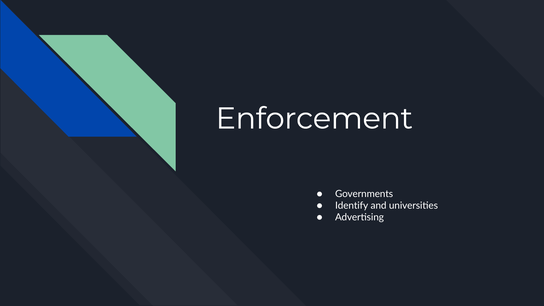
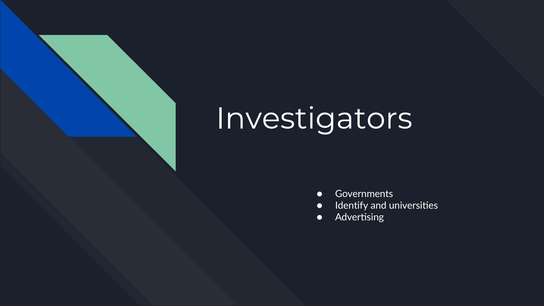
Enforcement: Enforcement -> Investigators
